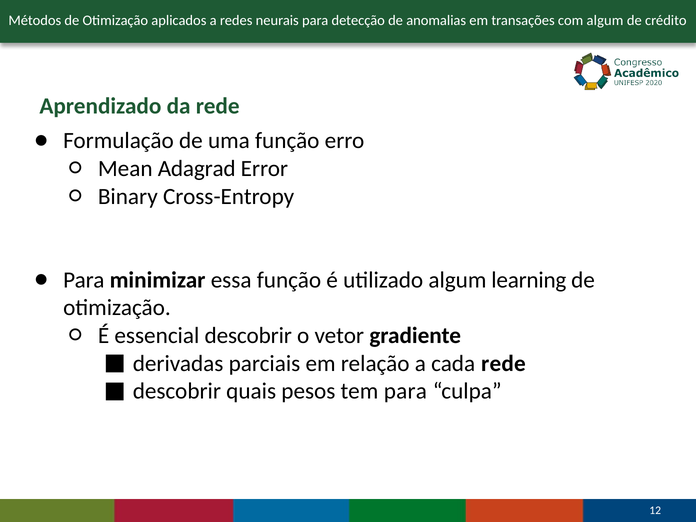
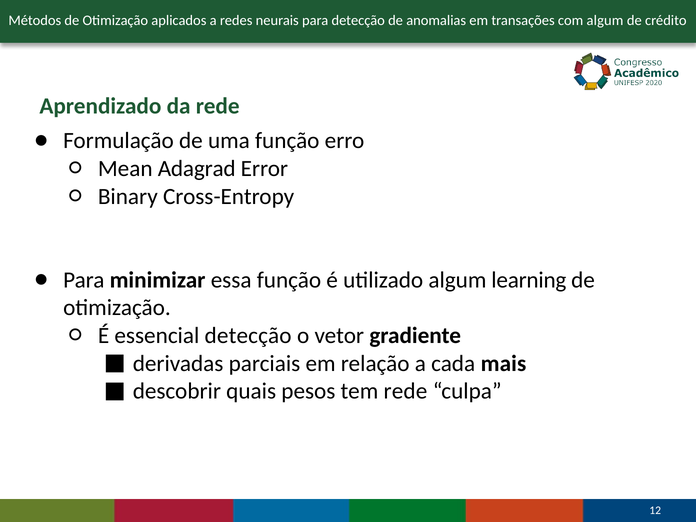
essencial descobrir: descobrir -> detecção
cada rede: rede -> mais
tem para: para -> rede
